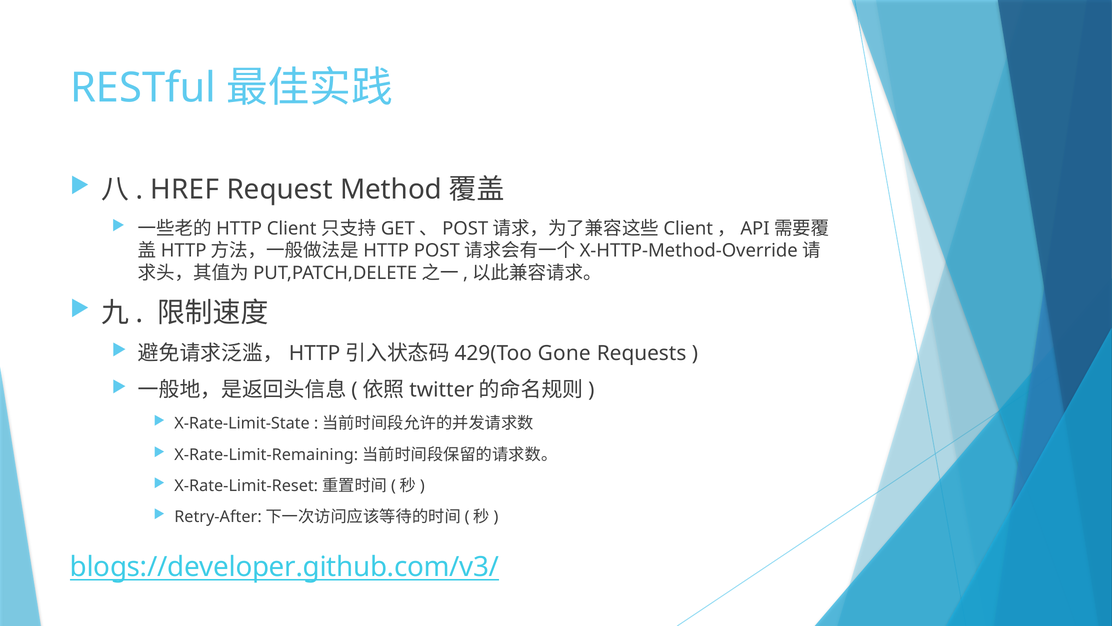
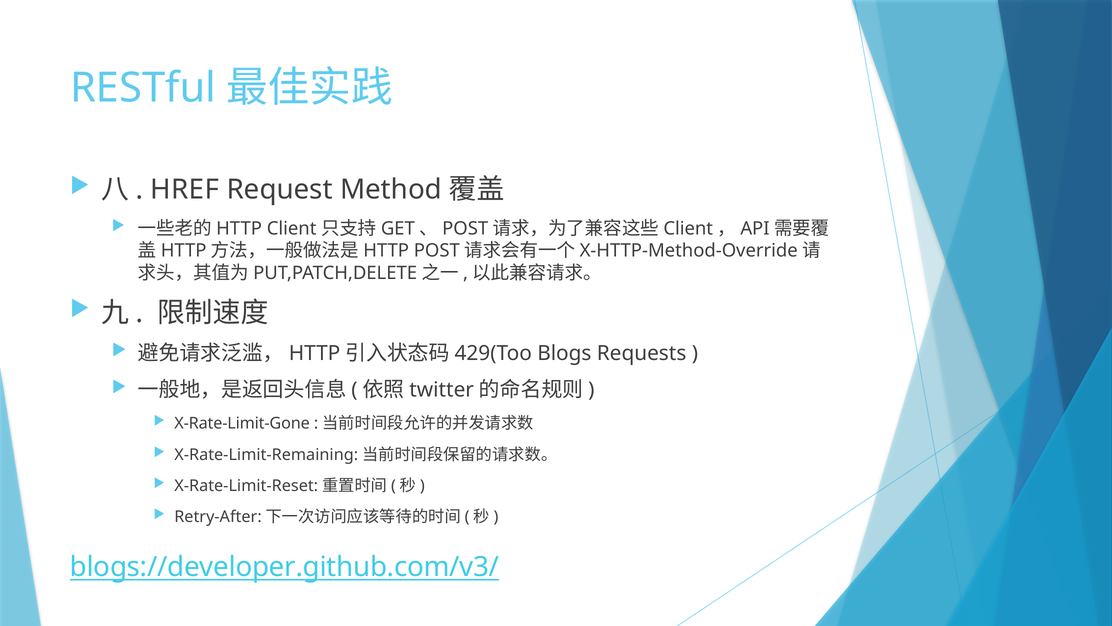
Gone: Gone -> Blogs
X-Rate-Limit-State: X-Rate-Limit-State -> X-Rate-Limit-Gone
